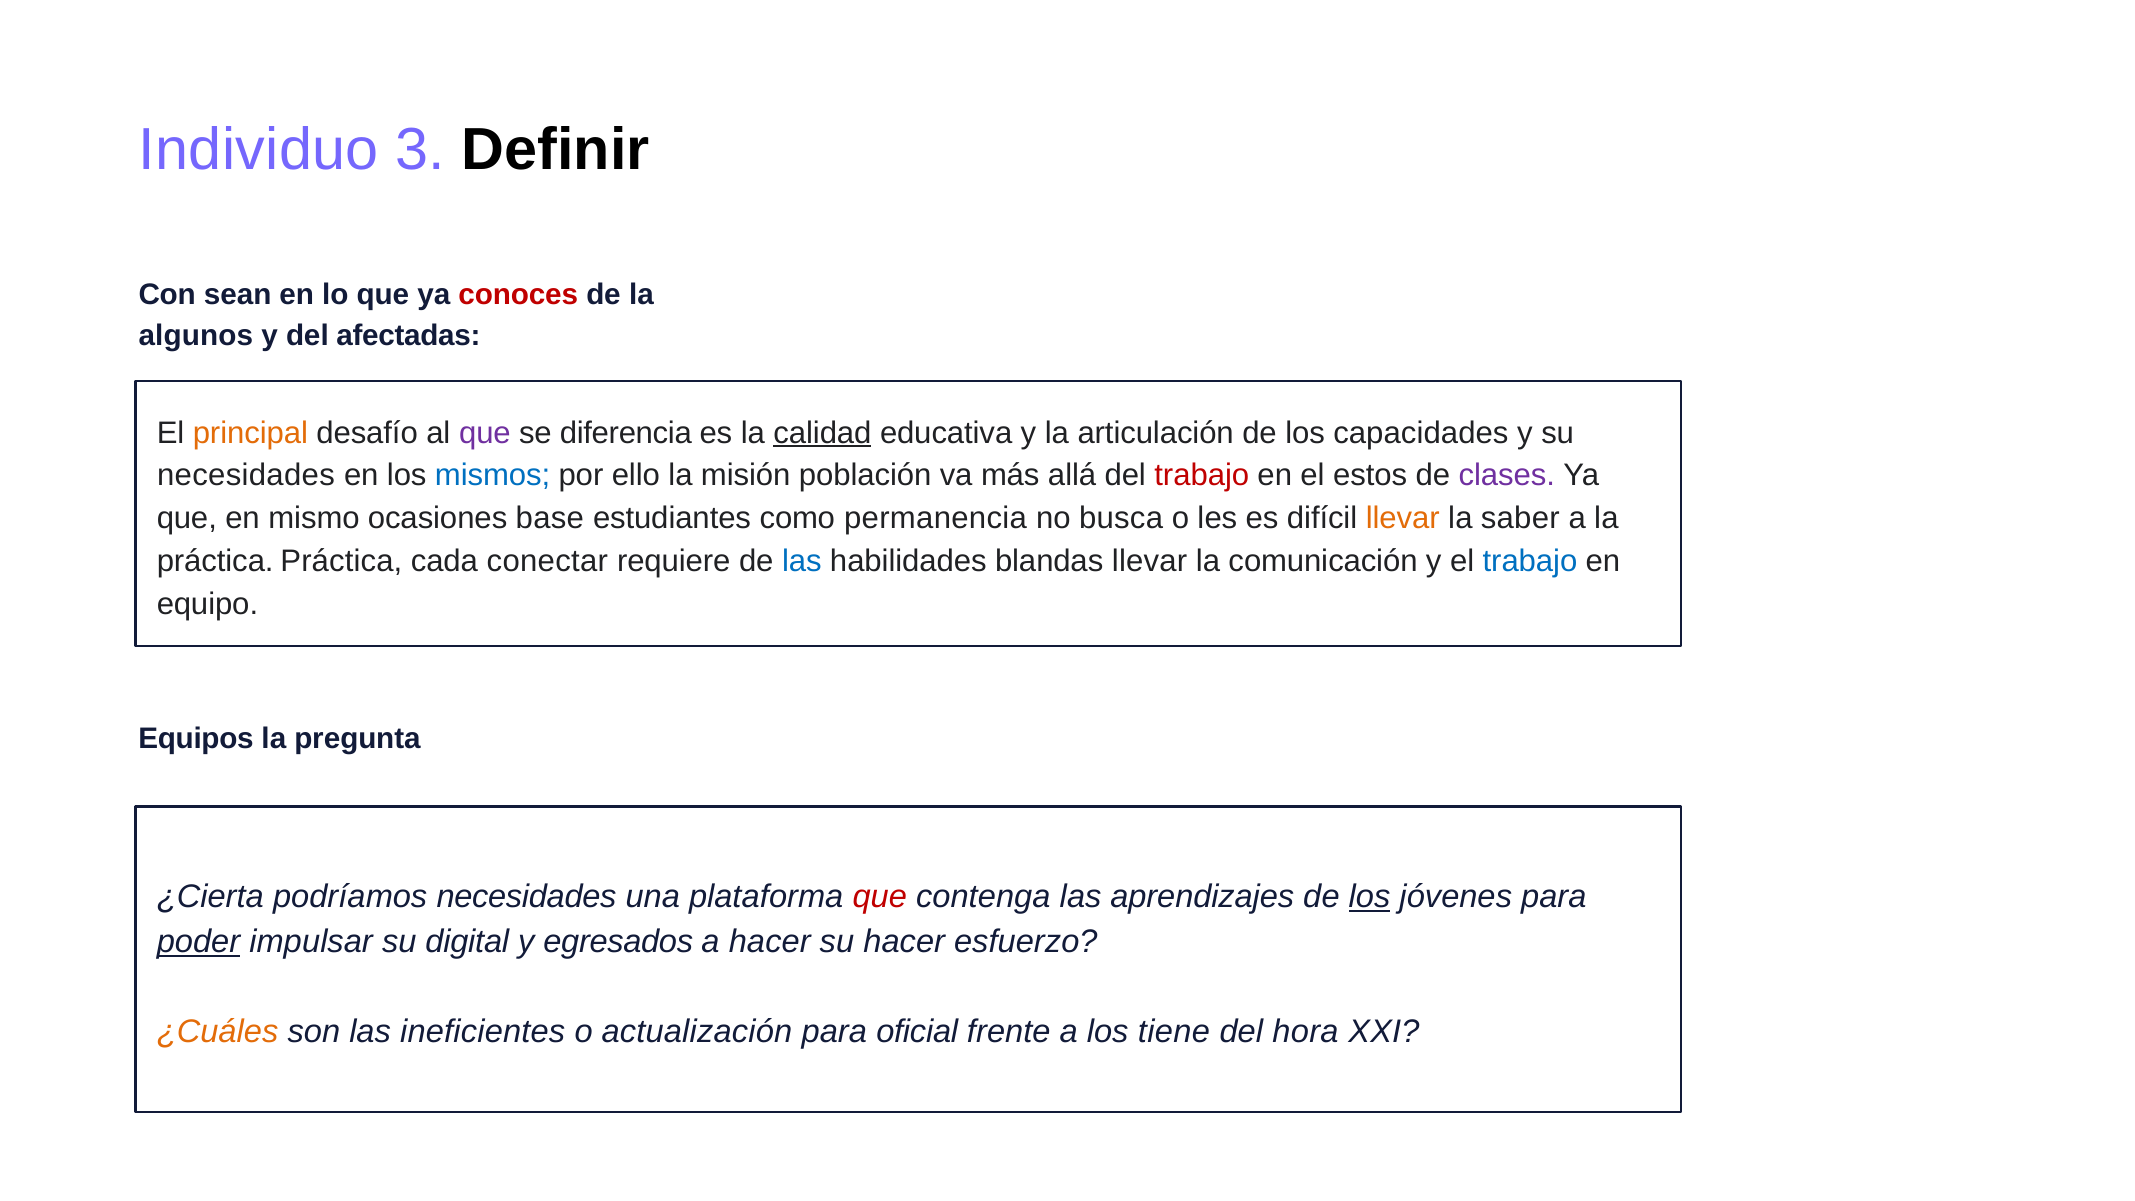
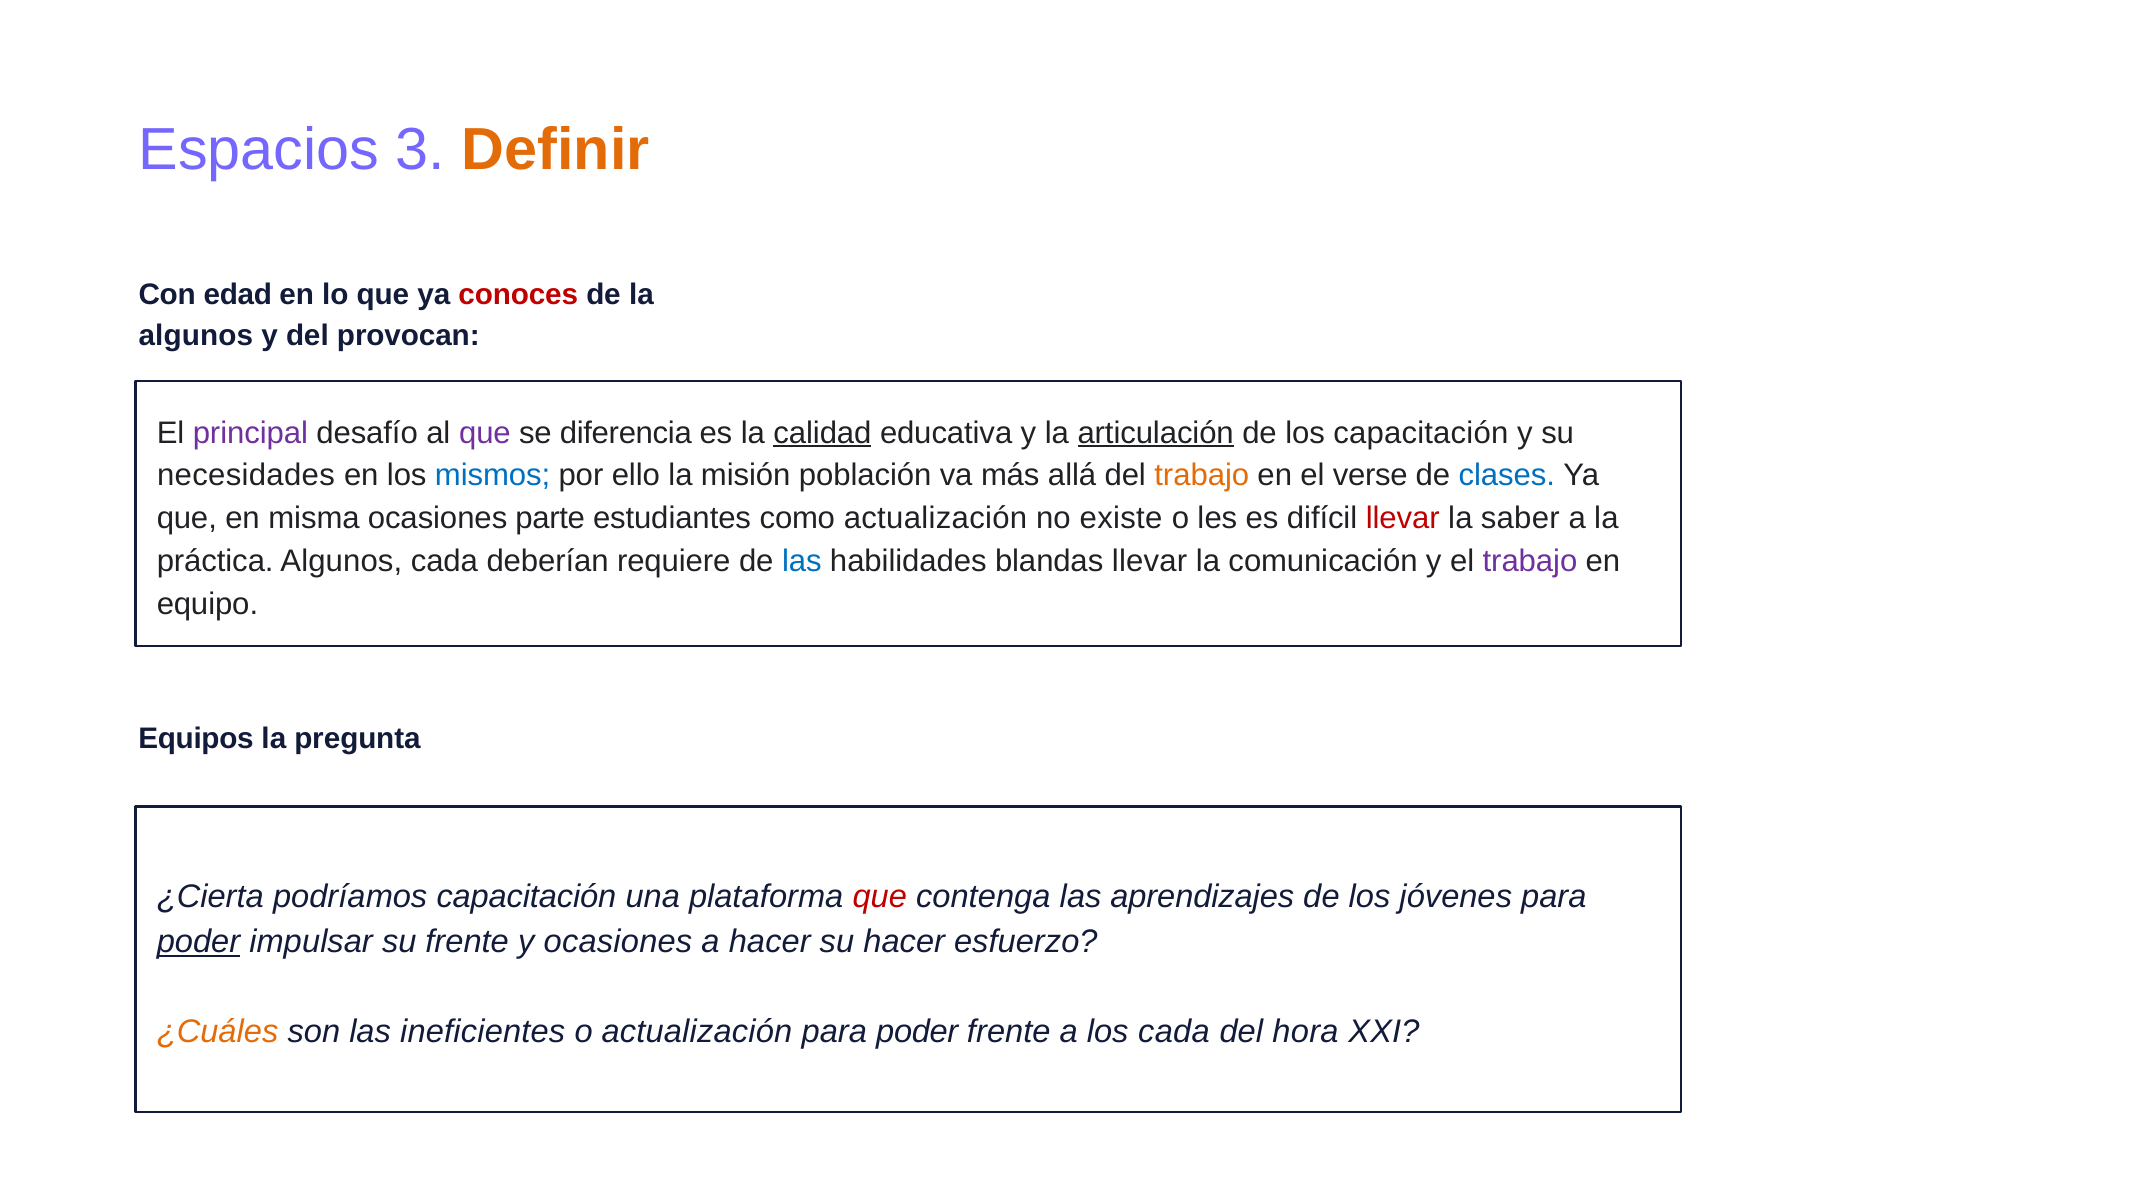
Individuo: Individuo -> Espacios
Definir colour: black -> orange
sean: sean -> edad
afectadas: afectadas -> provocan
principal colour: orange -> purple
articulación underline: none -> present
los capacidades: capacidades -> capacitación
trabajo at (1202, 476) colour: red -> orange
estos: estos -> verse
clases colour: purple -> blue
mismo: mismo -> misma
base: base -> parte
como permanencia: permanencia -> actualización
busca: busca -> existe
llevar at (1403, 519) colour: orange -> red
práctica Práctica: Práctica -> Algunos
conectar: conectar -> deberían
trabajo at (1530, 561) colour: blue -> purple
podríamos necesidades: necesidades -> capacitación
los at (1369, 897) underline: present -> none
su digital: digital -> frente
y egresados: egresados -> ocasiones
oficial at (917, 1032): oficial -> poder
los tiene: tiene -> cada
